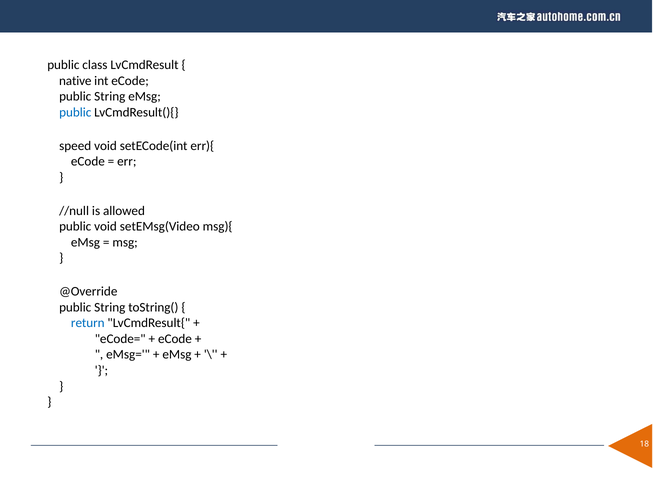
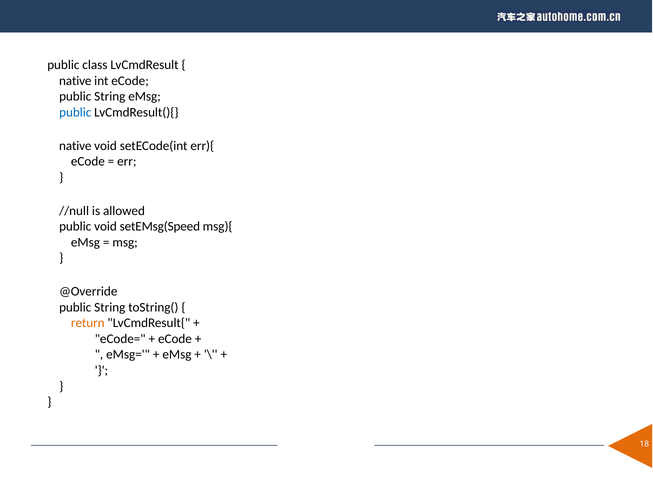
speed at (75, 146): speed -> native
setEMsg(Video: setEMsg(Video -> setEMsg(Speed
return colour: blue -> orange
